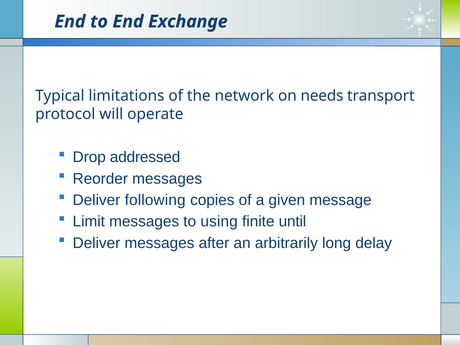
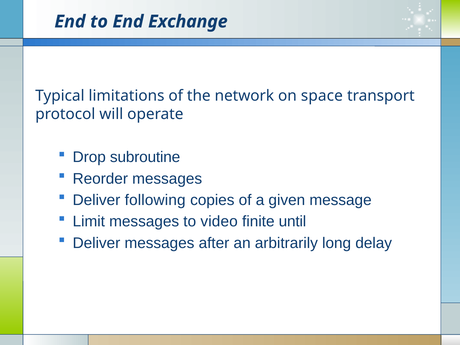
needs: needs -> space
addressed: addressed -> subroutine
using: using -> video
